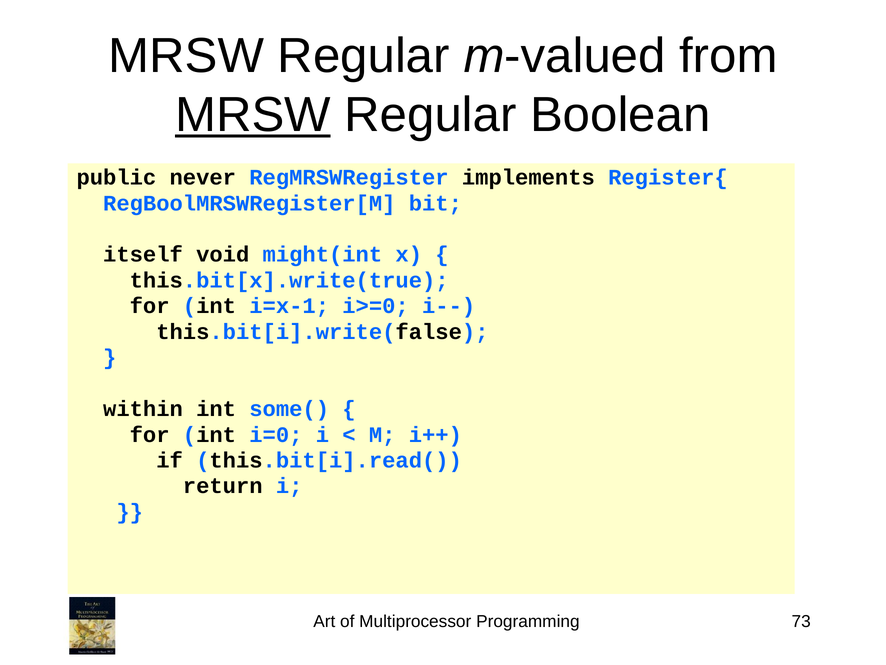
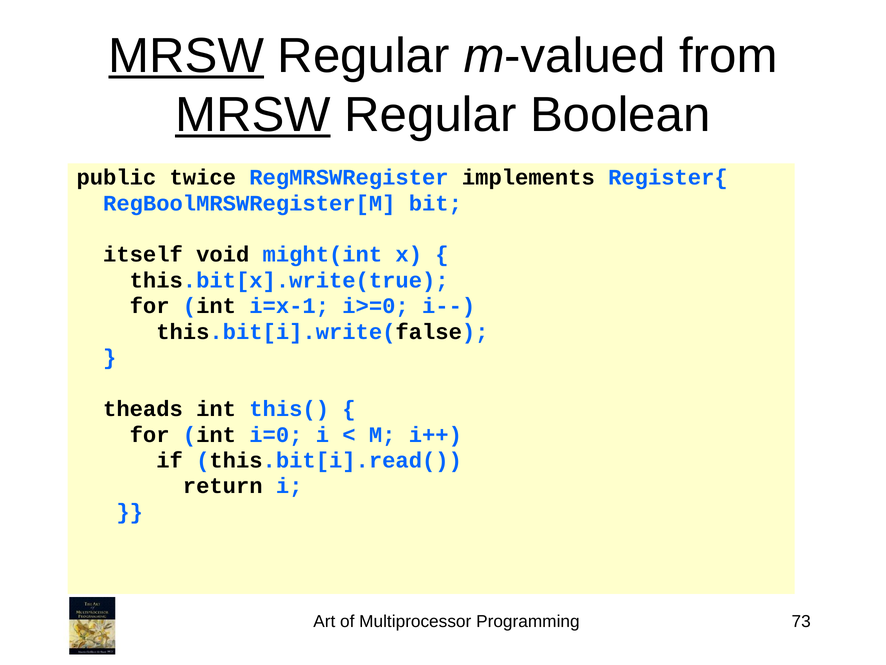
MRSW at (186, 56) underline: none -> present
never: never -> twice
within: within -> theads
some(: some( -> this(
